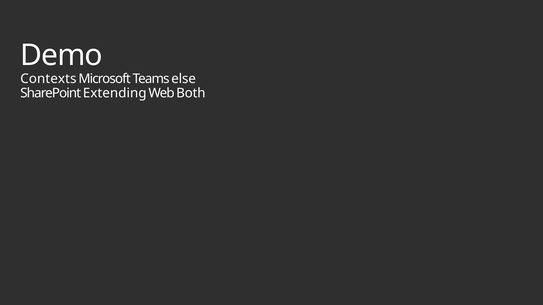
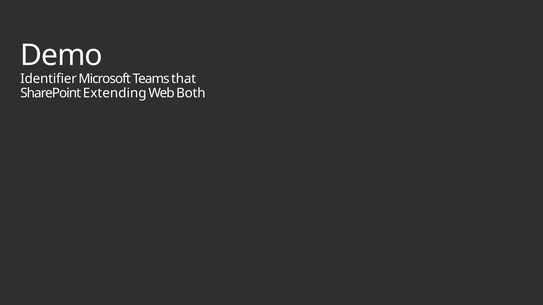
Contexts: Contexts -> Identifier
else: else -> that
